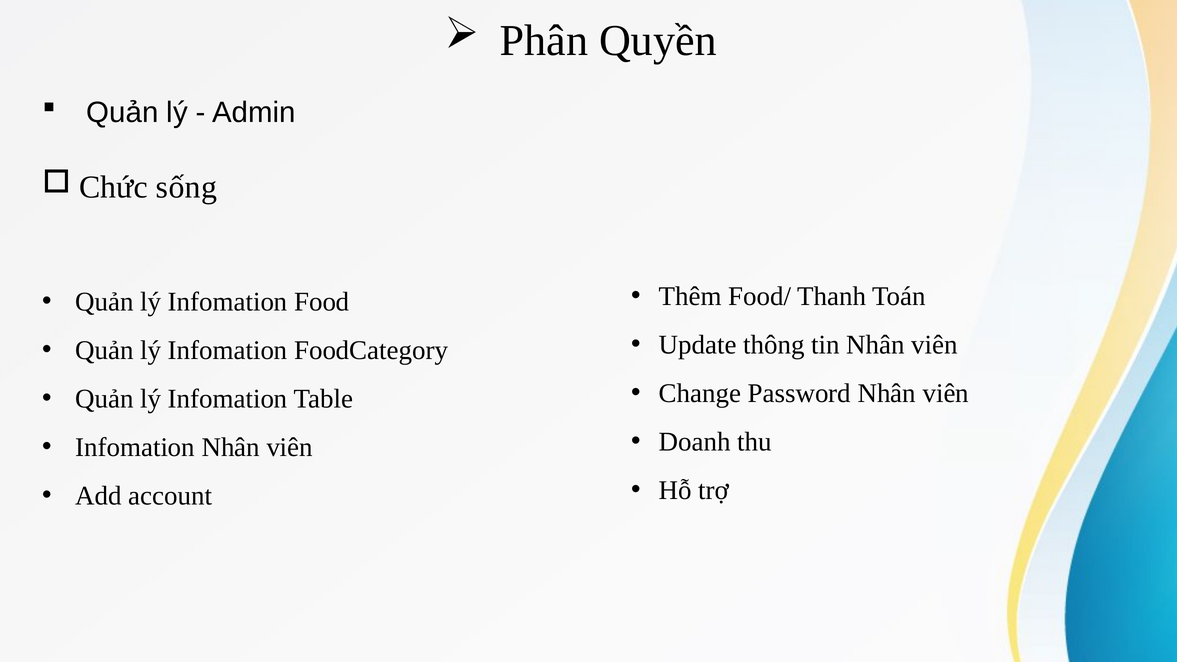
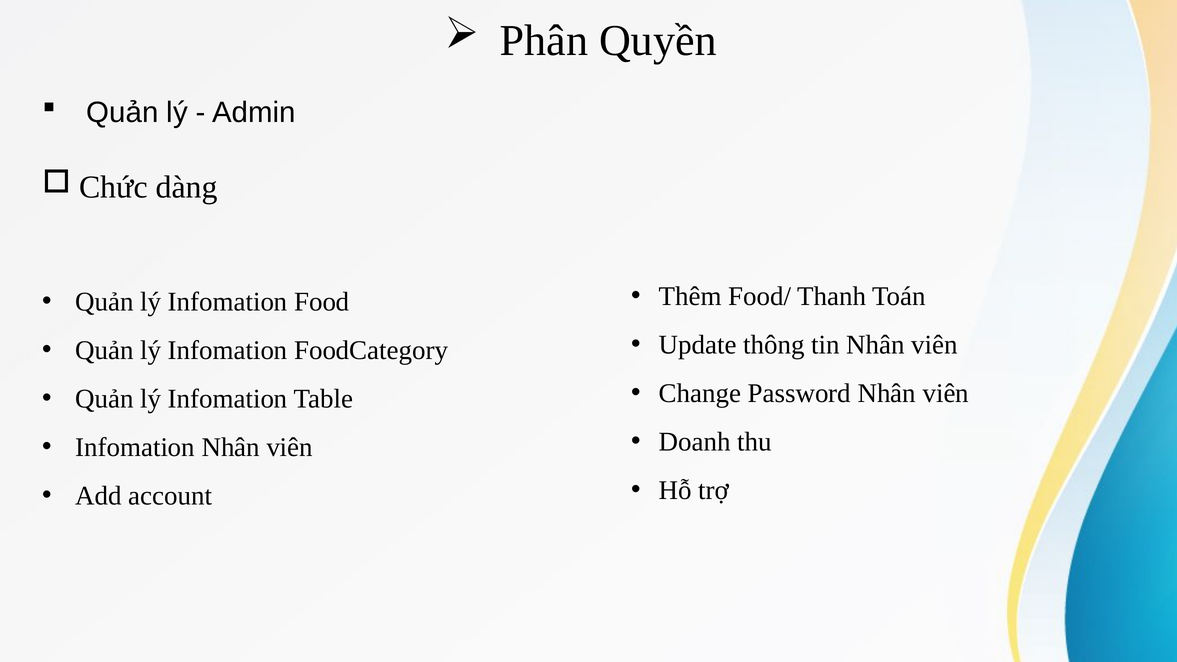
sống: sống -> dàng
